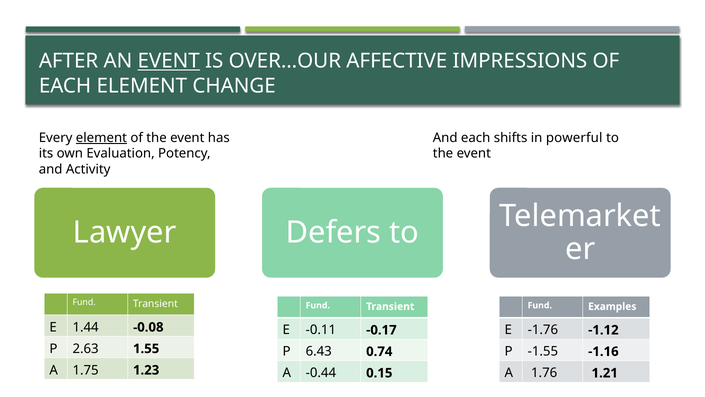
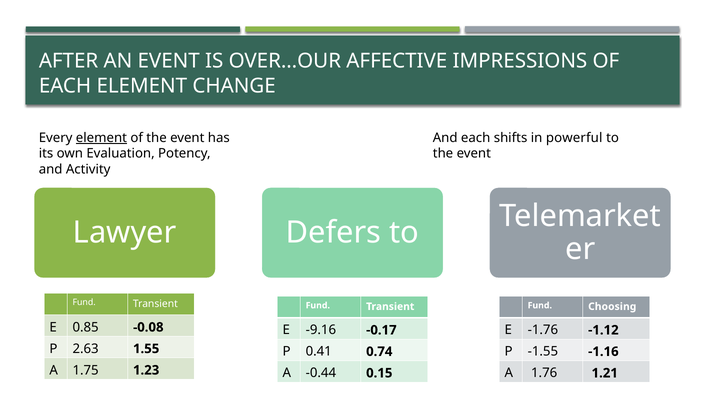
EVENT at (169, 61) underline: present -> none
Examples: Examples -> Choosing
1.44: 1.44 -> 0.85
-0.11: -0.11 -> -9.16
6.43: 6.43 -> 0.41
